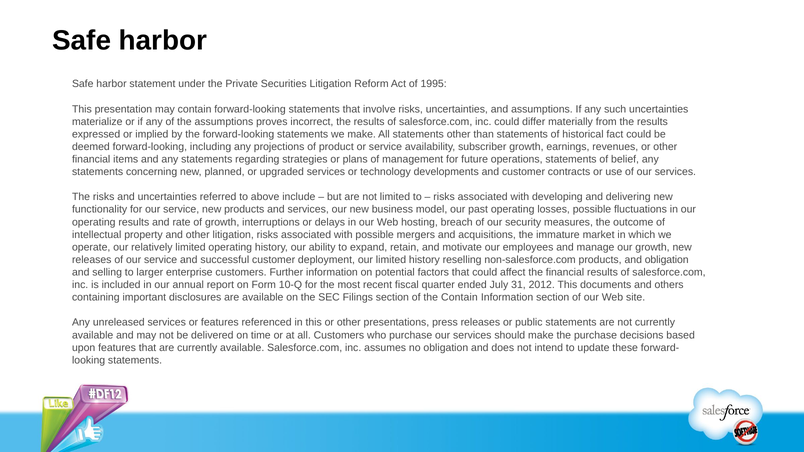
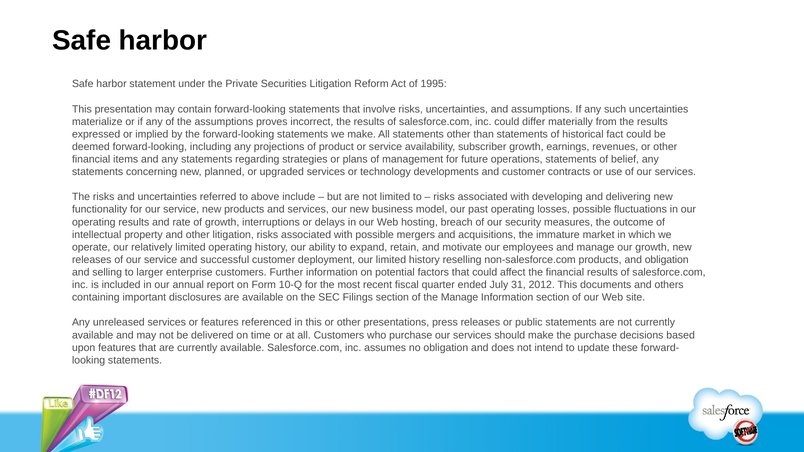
the Contain: Contain -> Manage
